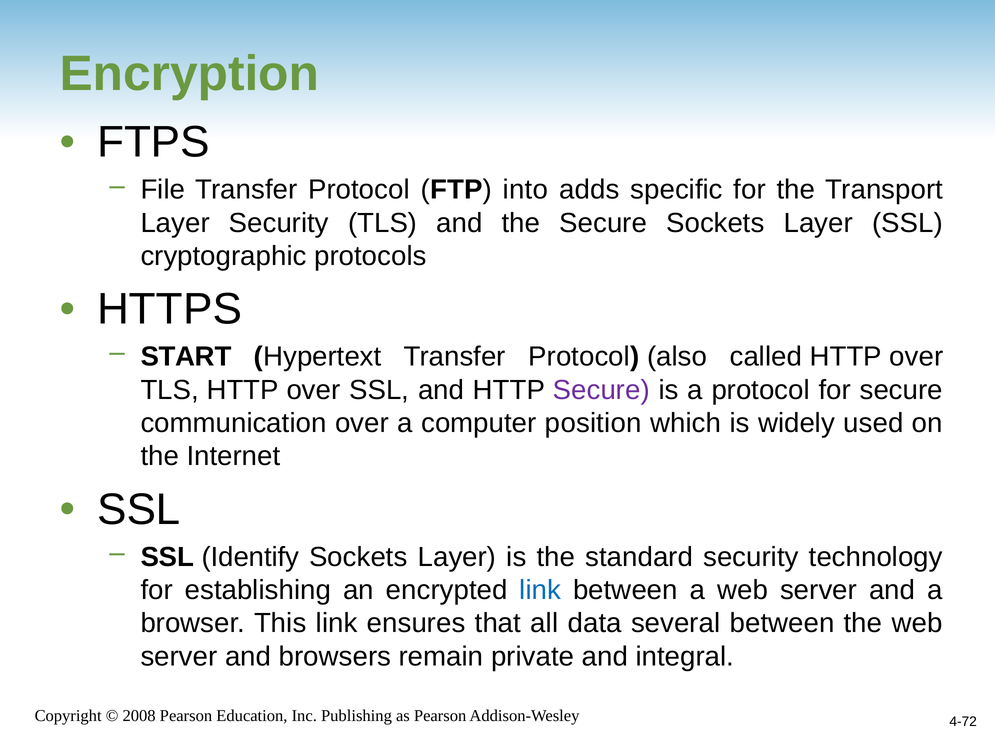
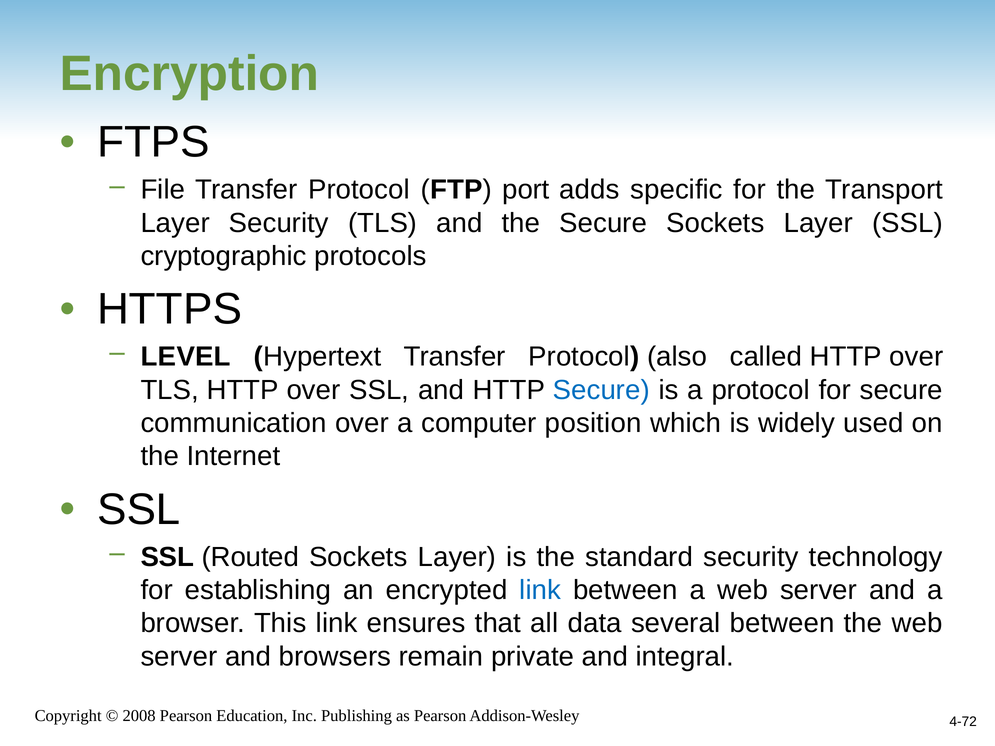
into: into -> port
START: START -> LEVEL
Secure at (601, 390) colour: purple -> blue
Identify: Identify -> Routed
